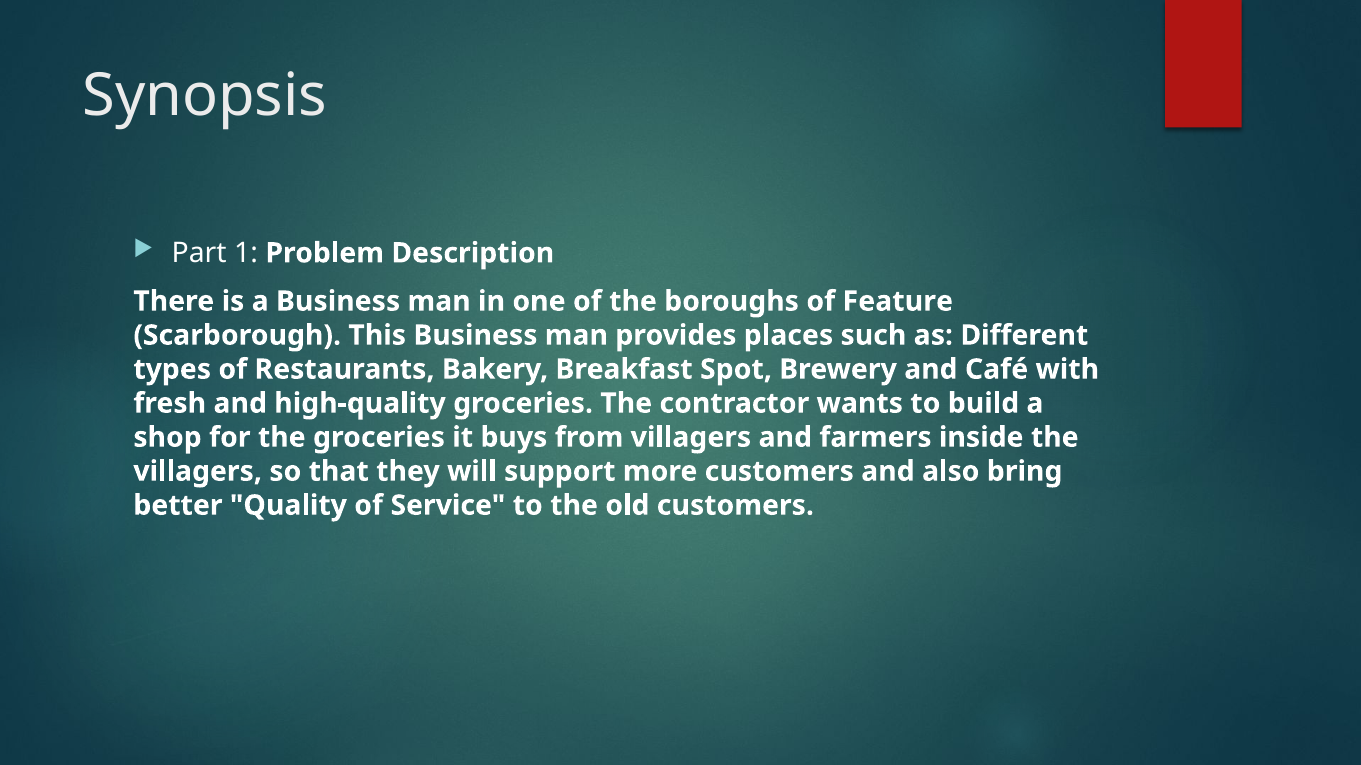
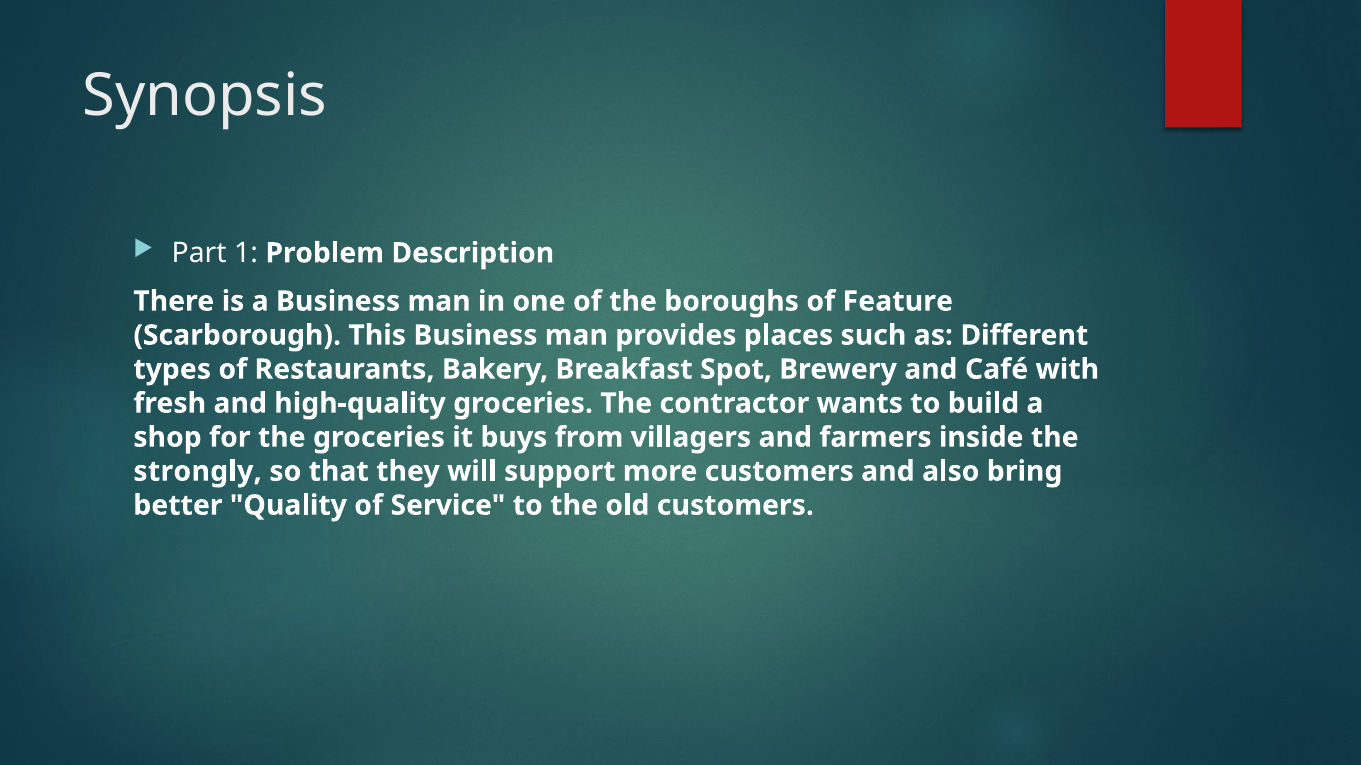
villagers at (198, 472): villagers -> strongly
